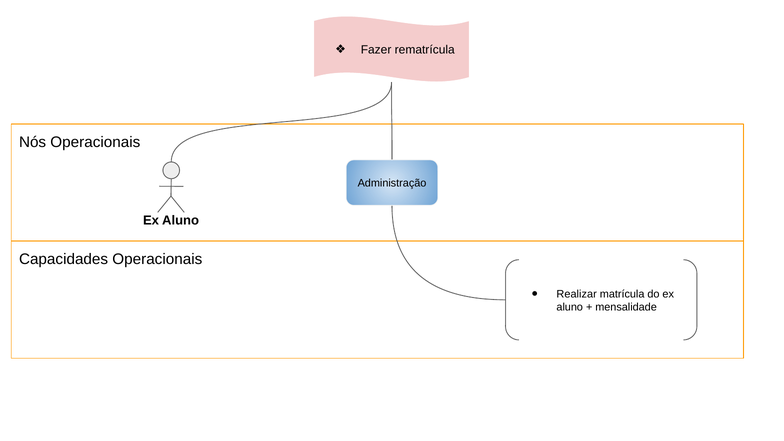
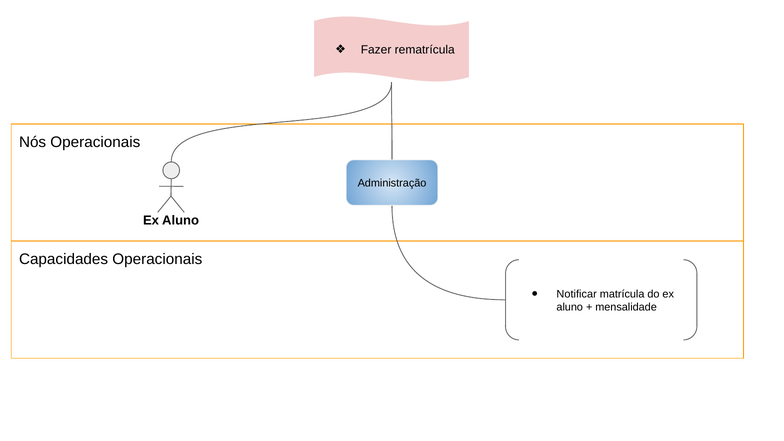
Realizar: Realizar -> Notificar
